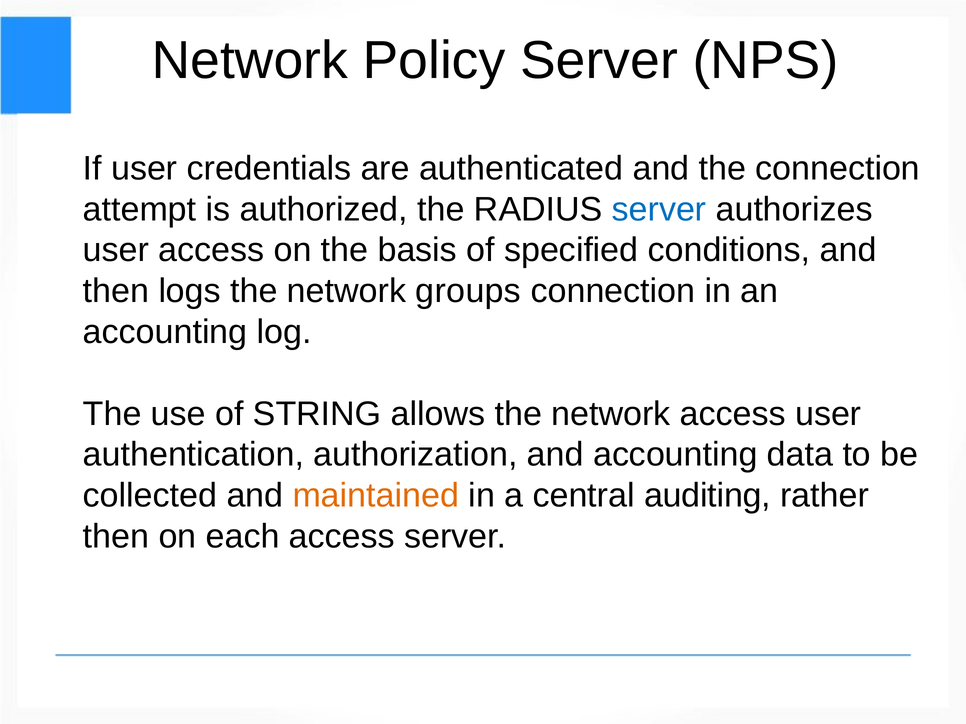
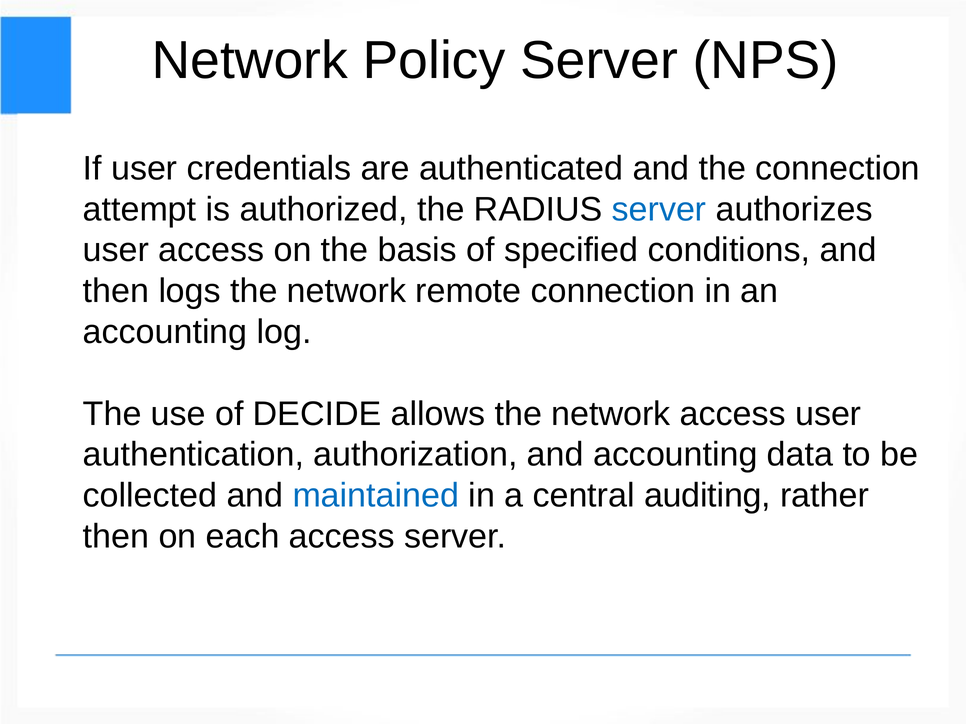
groups: groups -> remote
STRING: STRING -> DECIDE
maintained colour: orange -> blue
